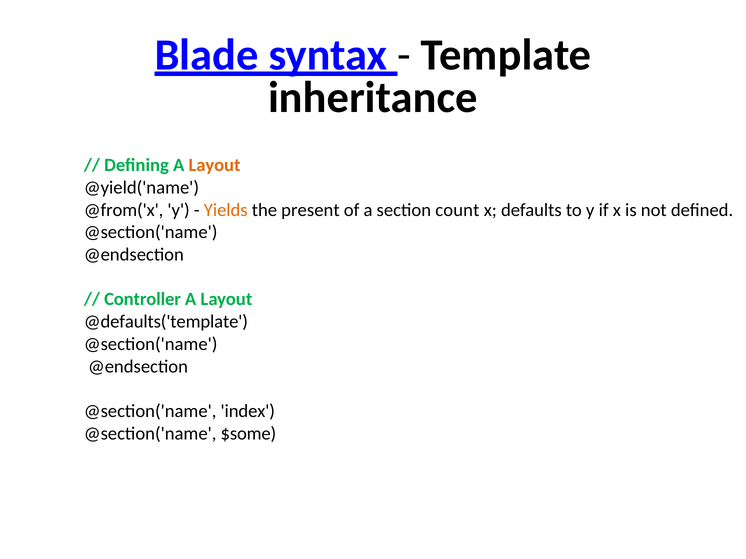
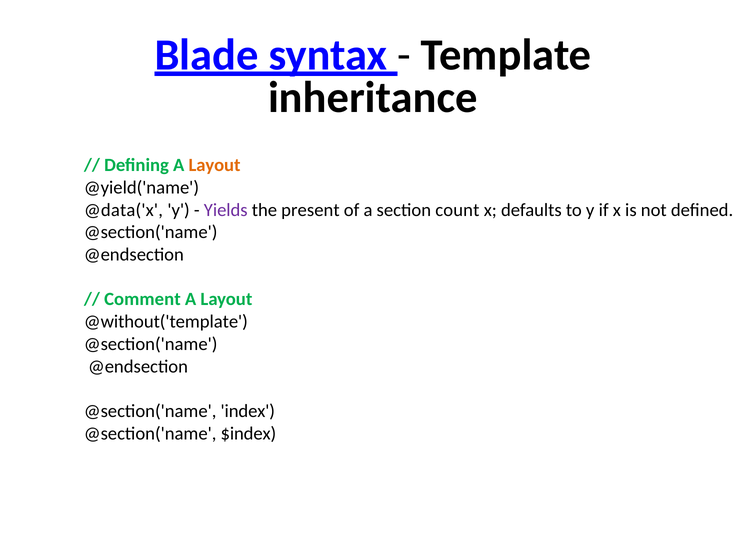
@from('x: @from('x -> @data('x
Yields colour: orange -> purple
Controller: Controller -> Comment
@defaults('template: @defaults('template -> @without('template
$some: $some -> $index
